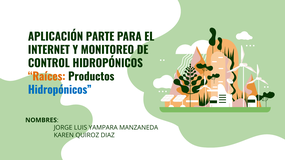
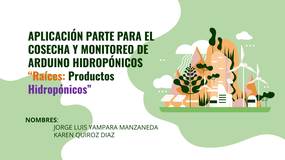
INTERNET: INTERNET -> COSECHA
CONTROL: CONTROL -> ARDUINO
Hidropónicos at (60, 90) colour: blue -> purple
